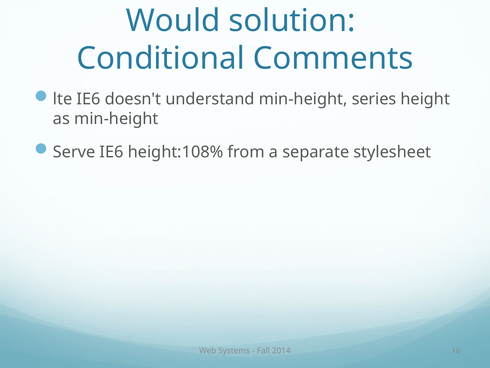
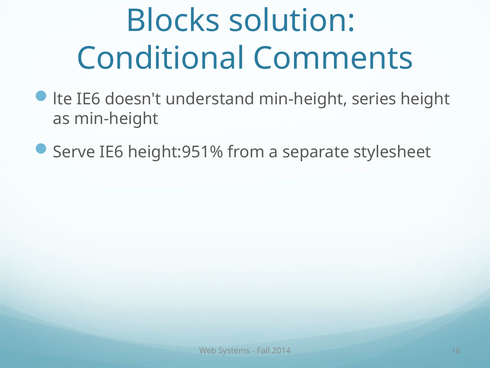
Would: Would -> Blocks
height:108%: height:108% -> height:951%
